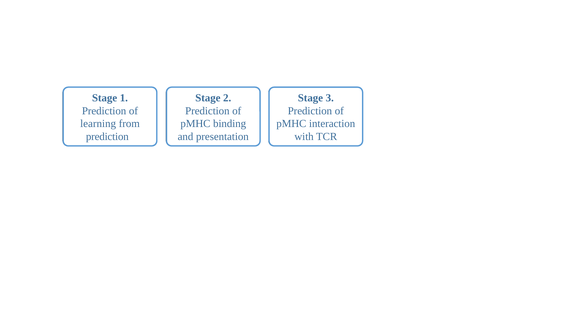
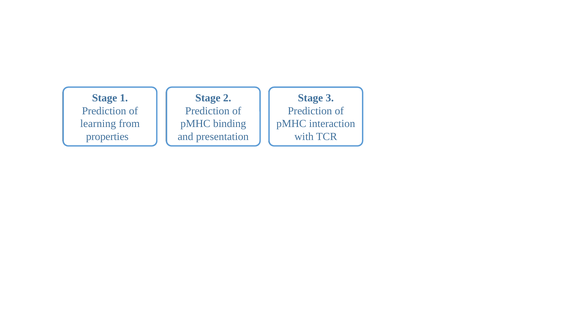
prediction at (107, 137): prediction -> properties
